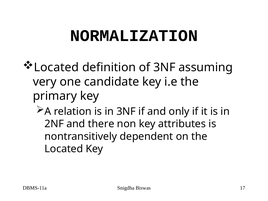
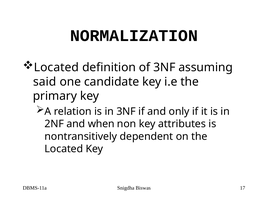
very: very -> said
there: there -> when
